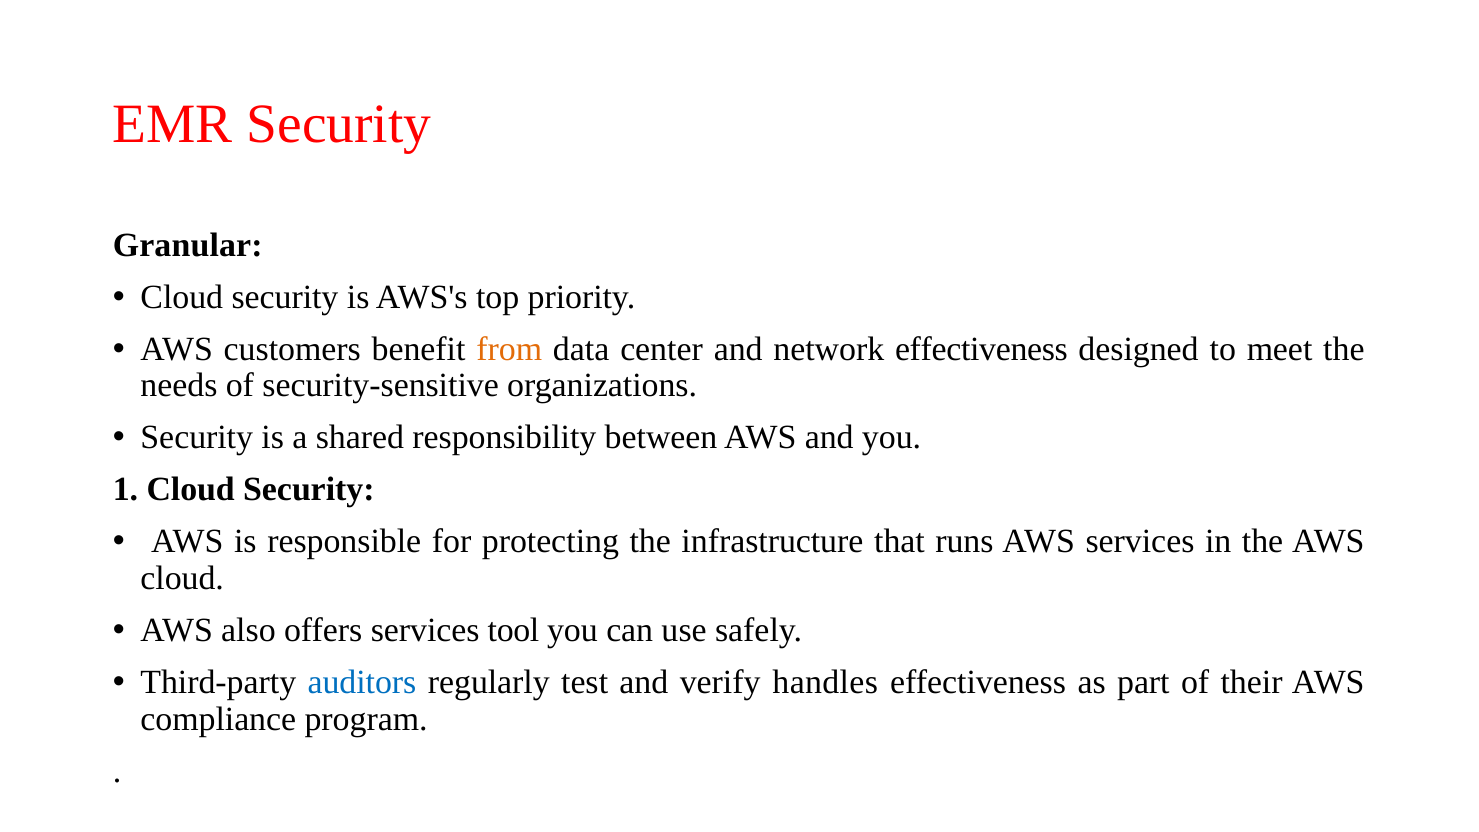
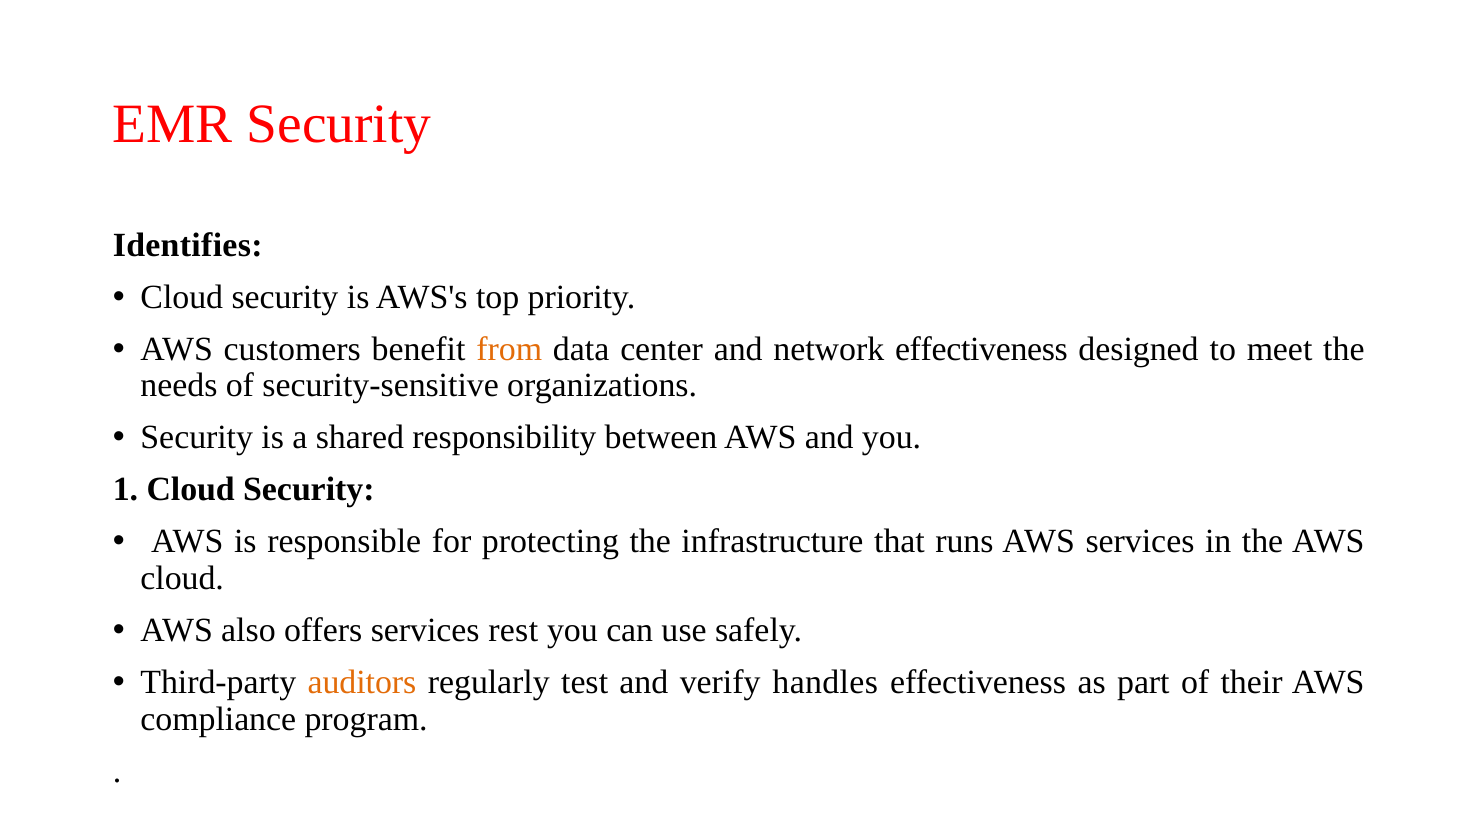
Granular: Granular -> Identifies
tool: tool -> rest
auditors colour: blue -> orange
